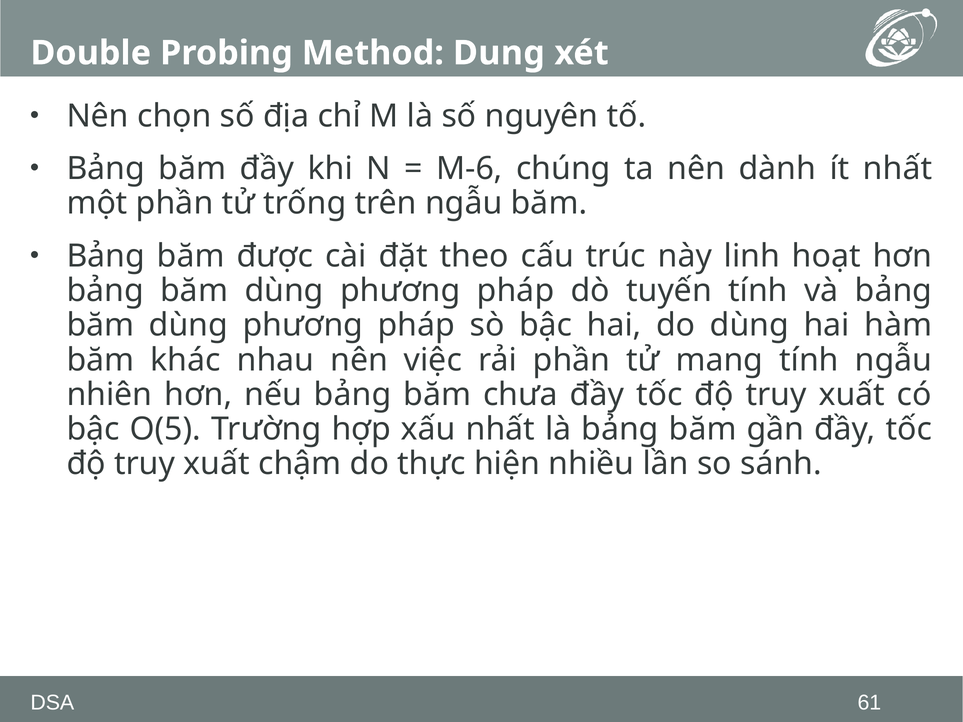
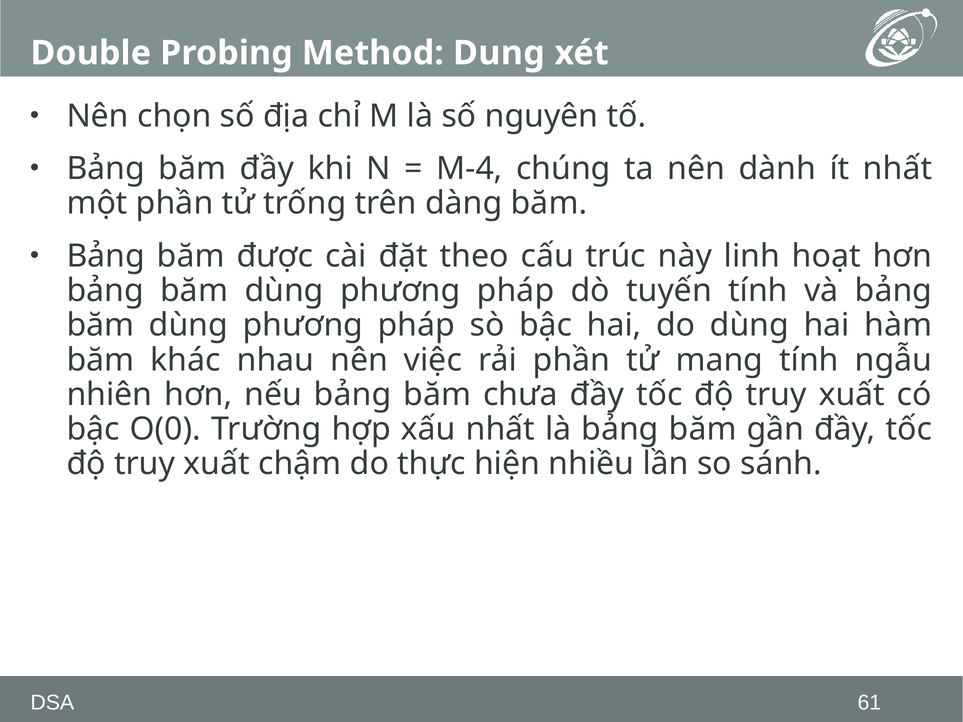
M-6: M-6 -> M-4
trên ngẫu: ngẫu -> dàng
O(5: O(5 -> O(0
